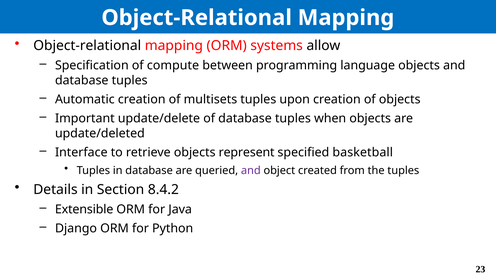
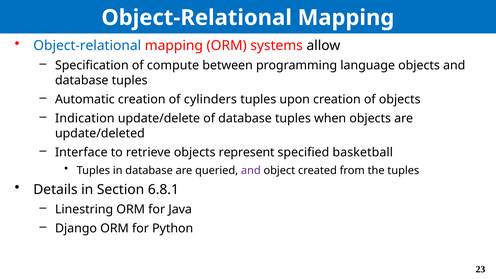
Object-relational at (87, 46) colour: black -> blue
multisets: multisets -> cylinders
Important: Important -> Indication
8.4.2: 8.4.2 -> 6.8.1
Extensible: Extensible -> Linestring
